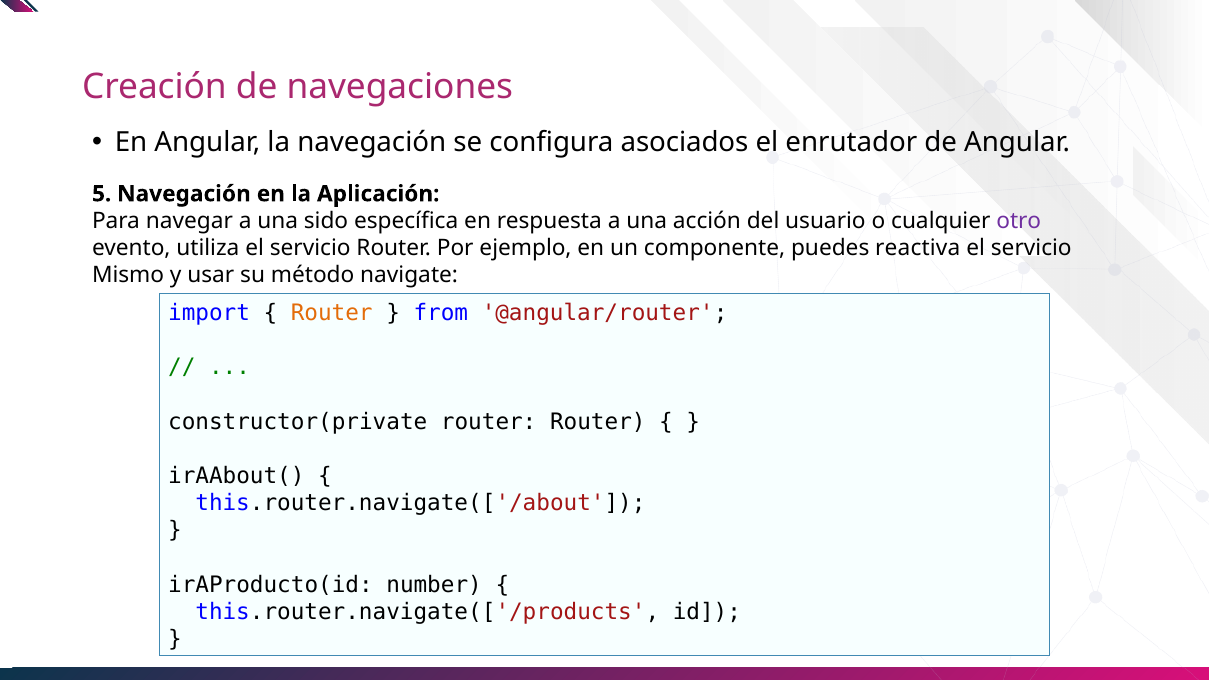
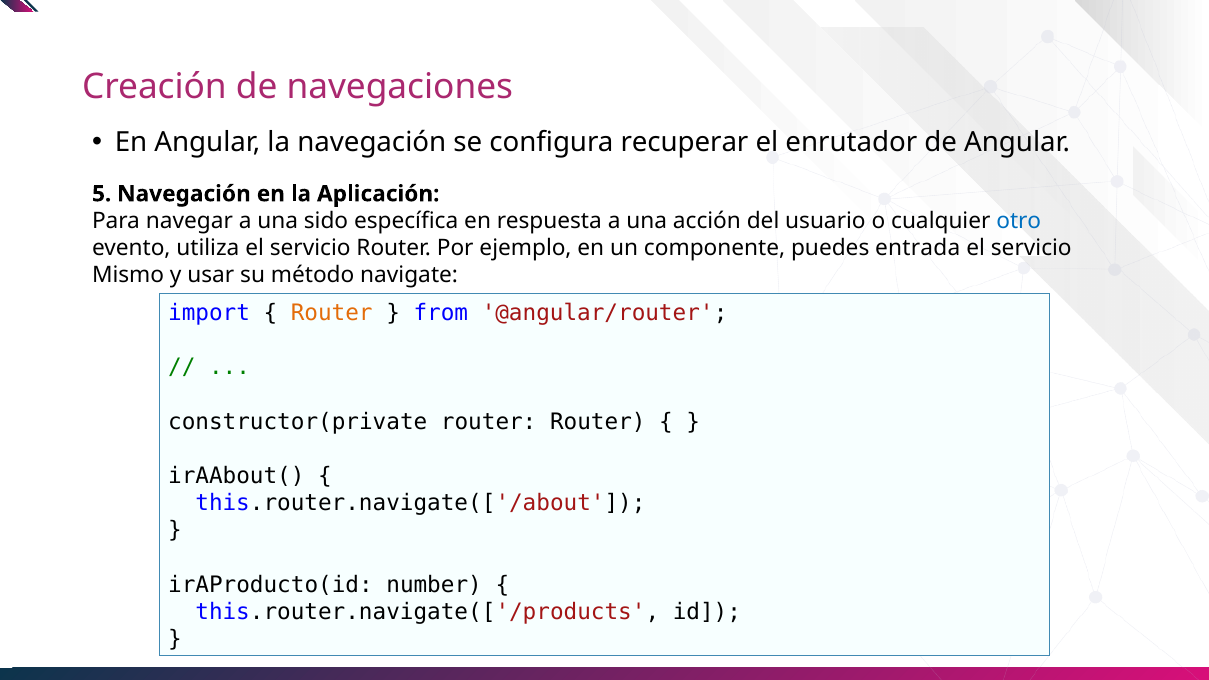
asociados: asociados -> recuperar
otro colour: purple -> blue
reactiva: reactiva -> entrada
